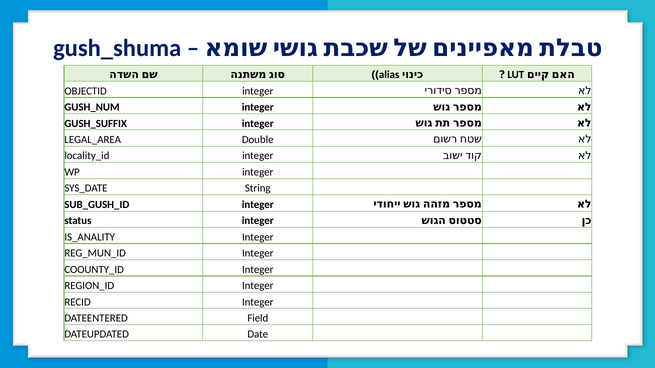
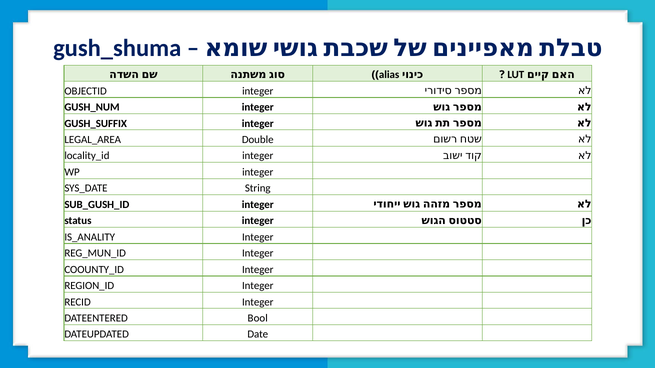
Field: Field -> Bool
